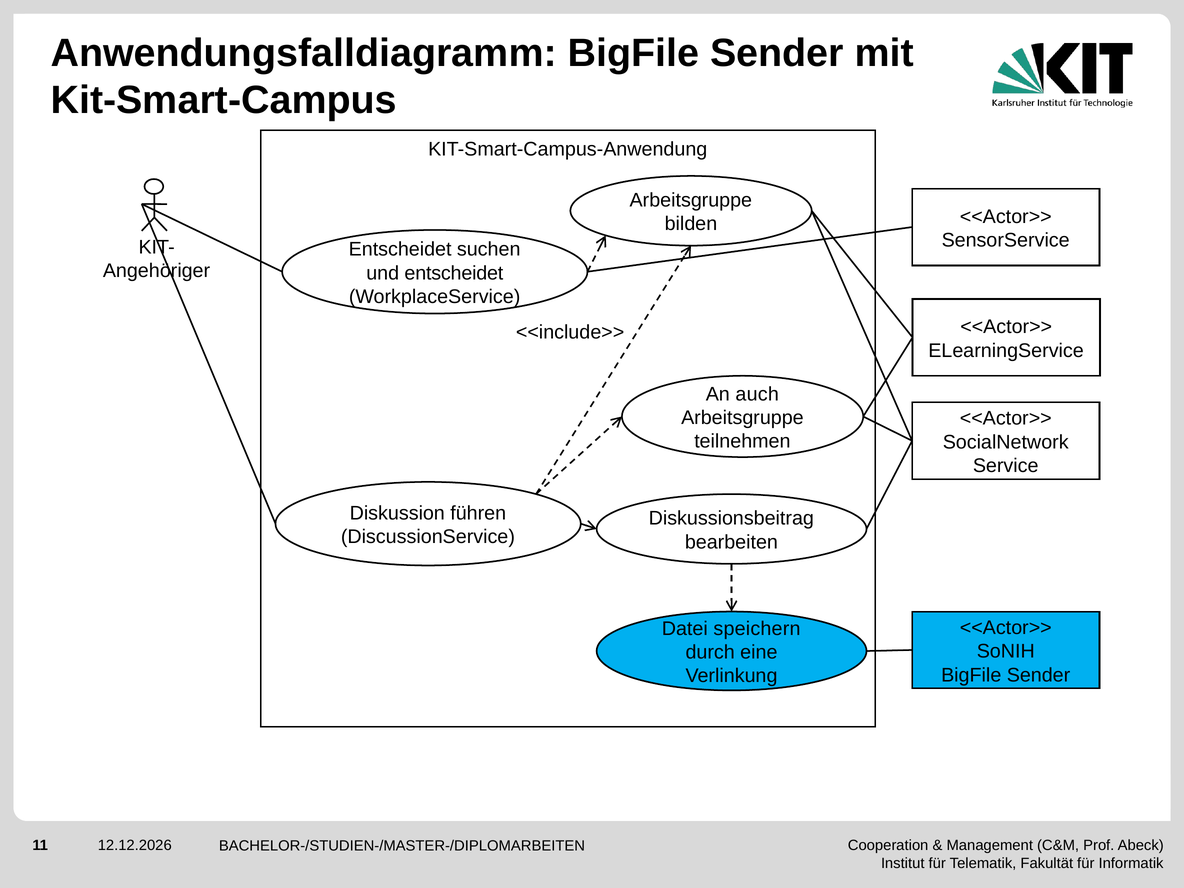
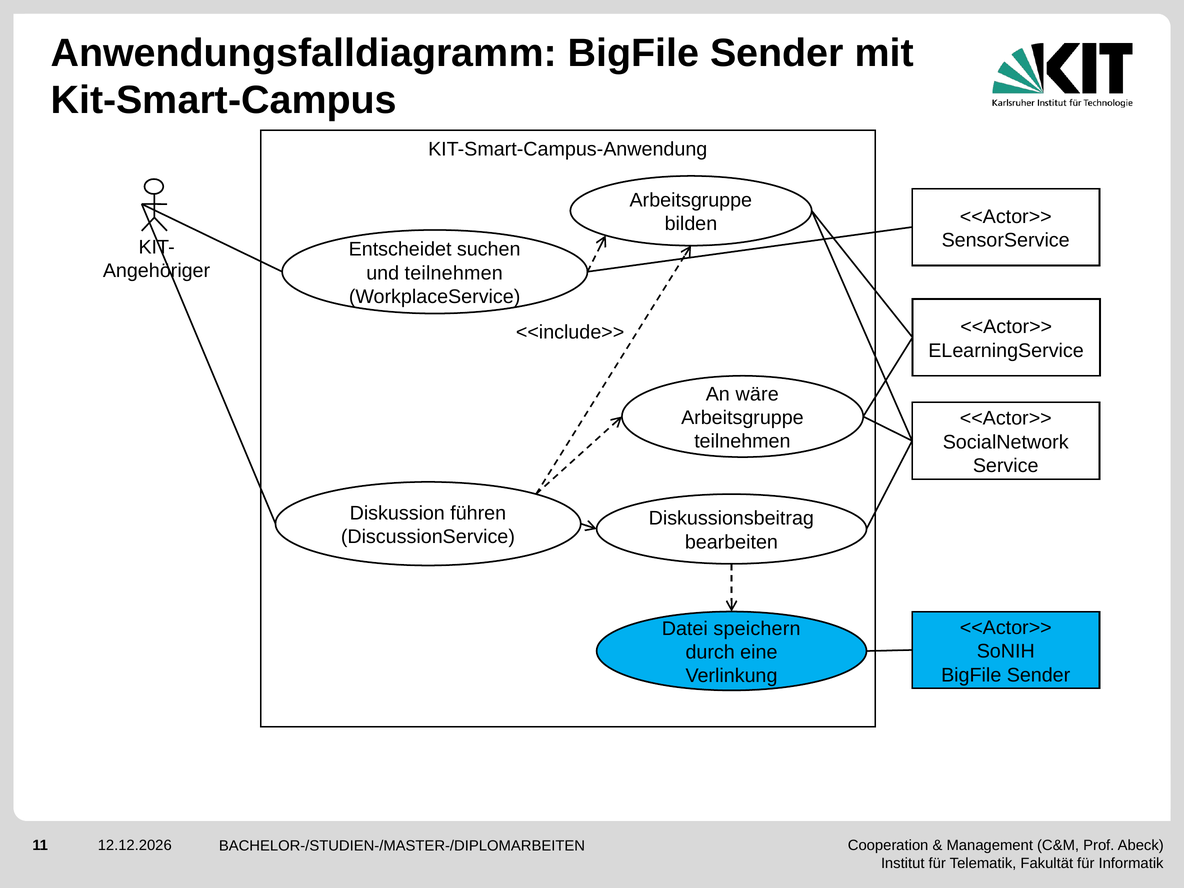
und entscheidet: entscheidet -> teilnehmen
auch: auch -> wäre
